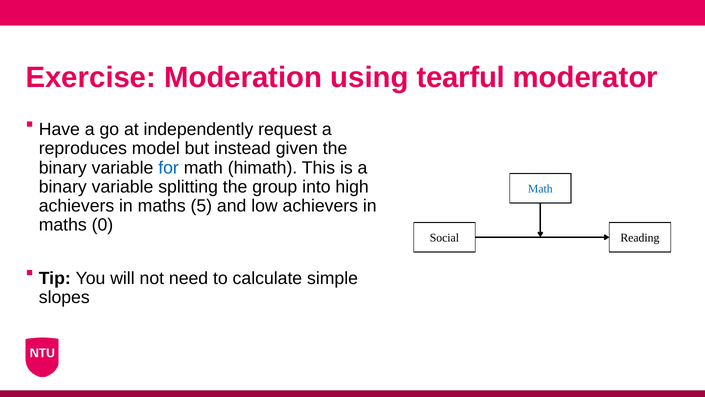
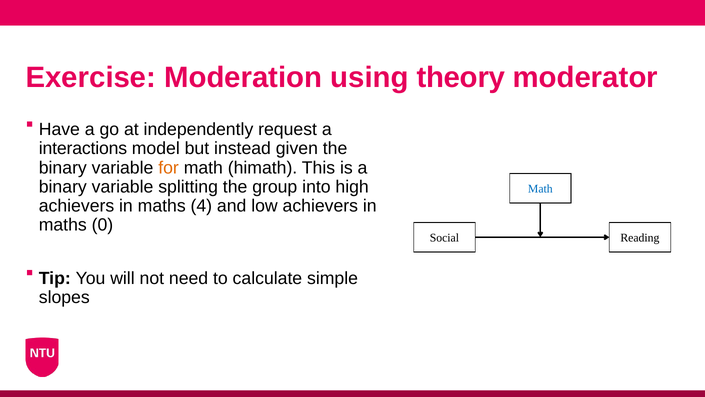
tearful: tearful -> theory
reproduces: reproduces -> interactions
for colour: blue -> orange
5: 5 -> 4
